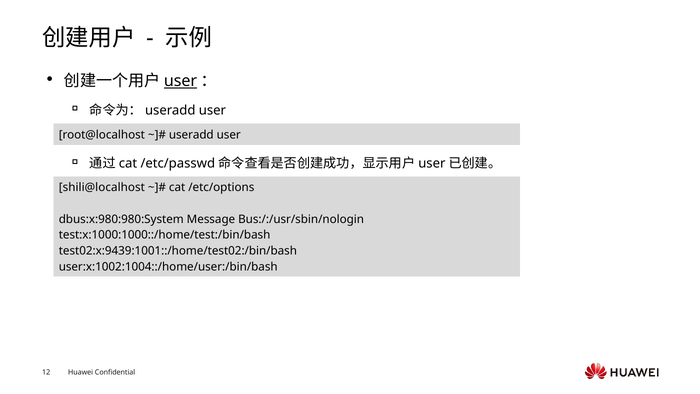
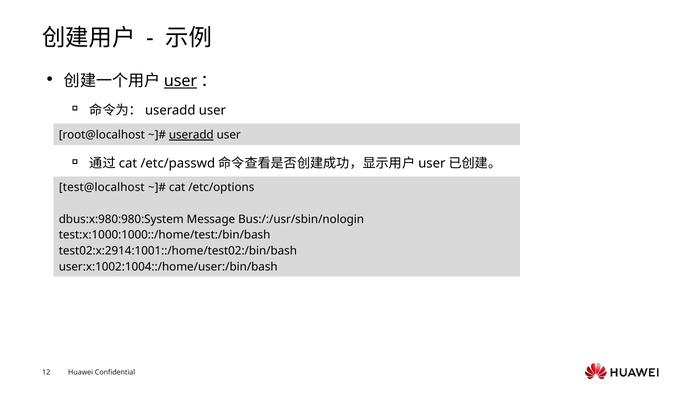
useradd underline: none -> present
shili@localhost: shili@localhost -> test@localhost
test02:x:9439:1001::/home/test02:/bin/bash: test02:x:9439:1001::/home/test02:/bin/bash -> test02:x:2914:1001::/home/test02:/bin/bash
